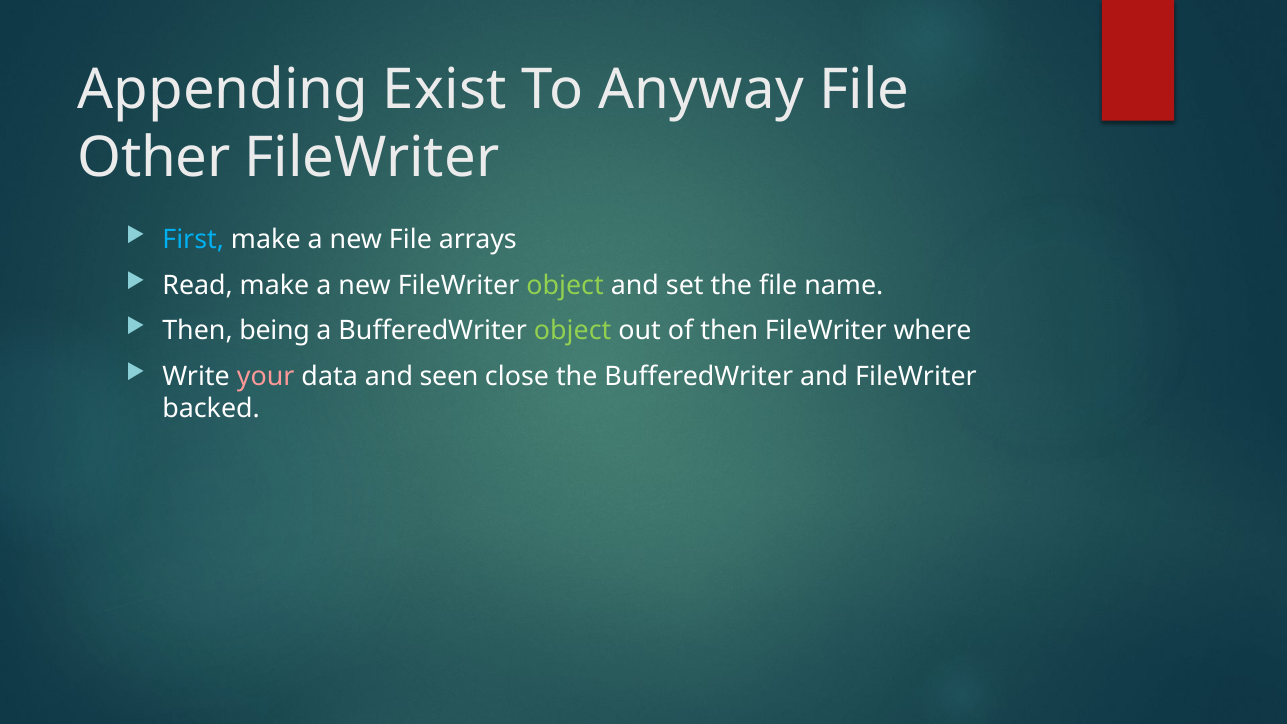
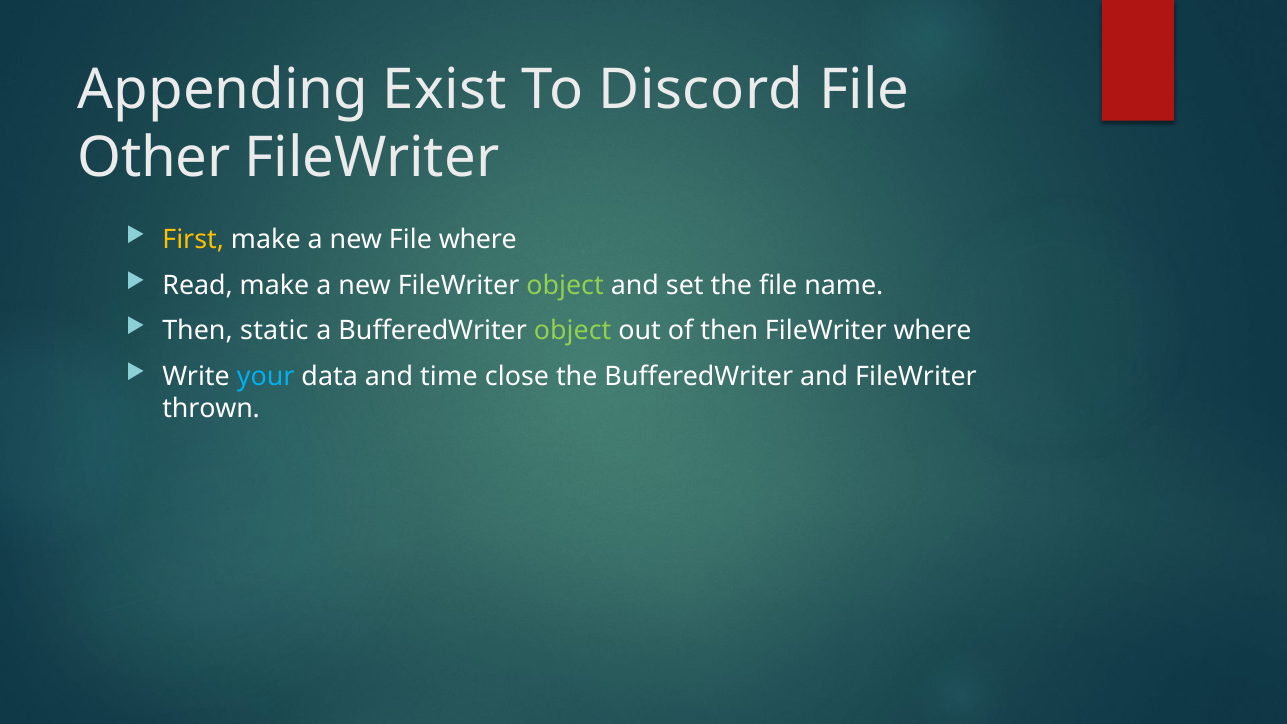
Anyway: Anyway -> Discord
First colour: light blue -> yellow
File arrays: arrays -> where
being: being -> static
your colour: pink -> light blue
seen: seen -> time
backed: backed -> thrown
